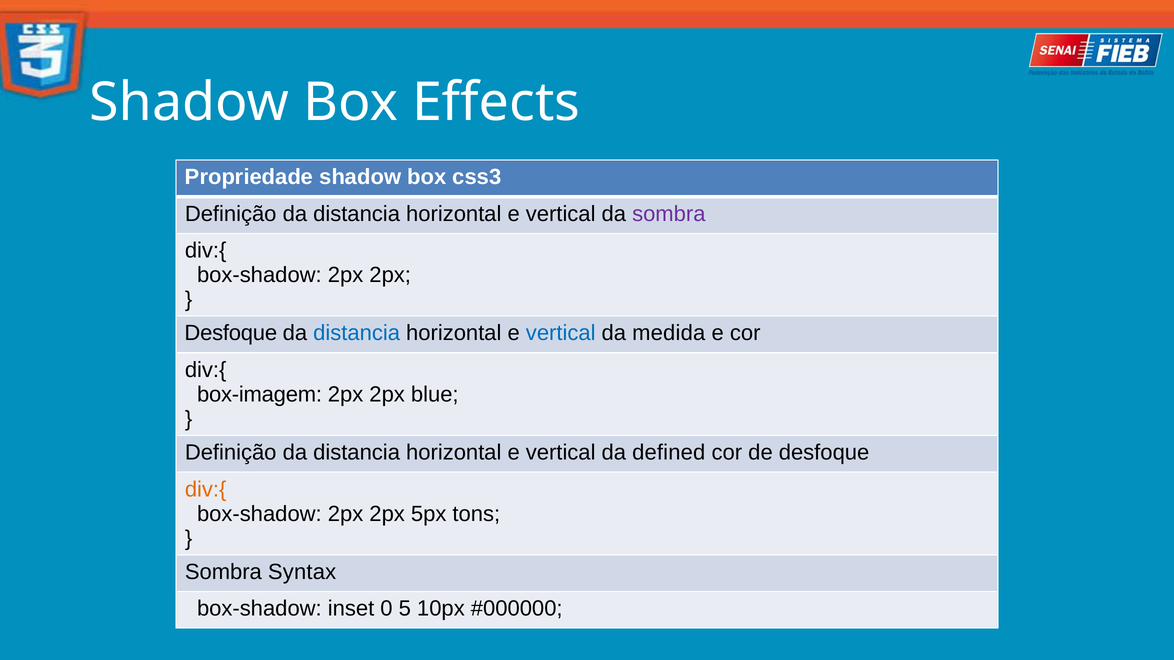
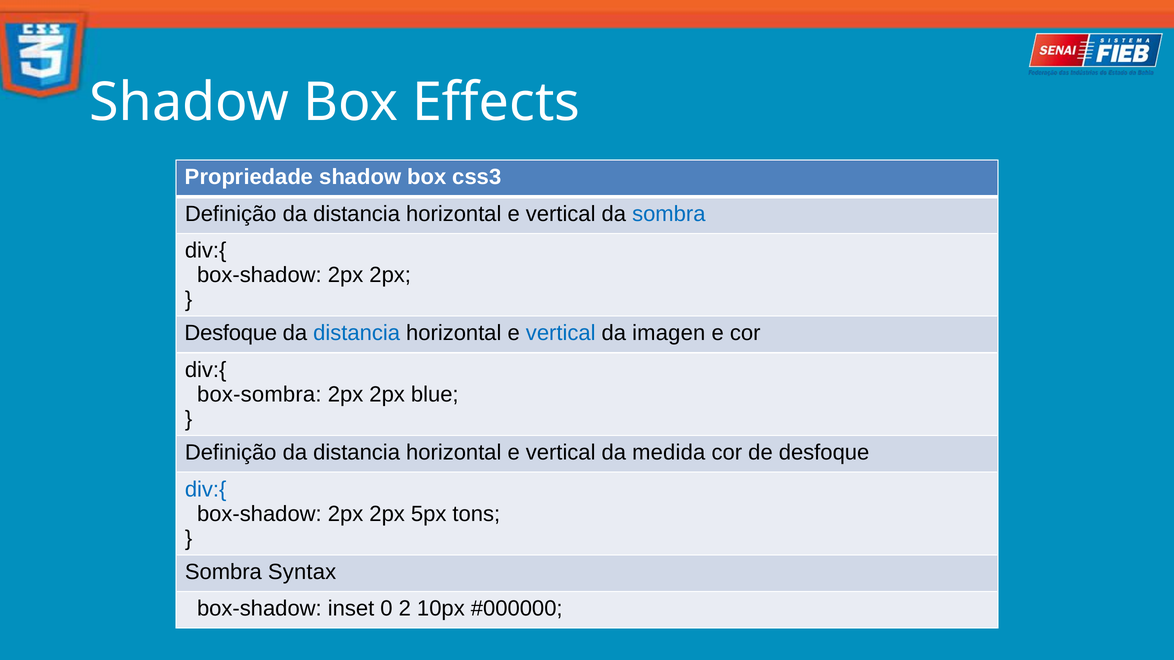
sombra at (669, 214) colour: purple -> blue
medida: medida -> imagen
box-imagem: box-imagem -> box-sombra
defined: defined -> medida
div:{ at (206, 490) colour: orange -> blue
5: 5 -> 2
